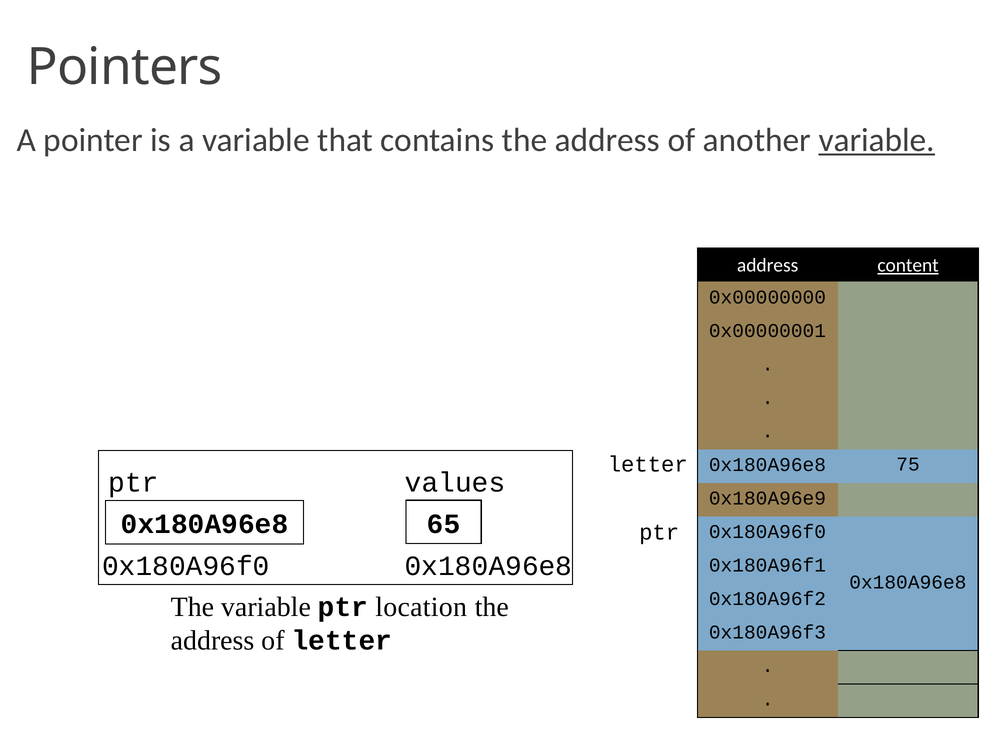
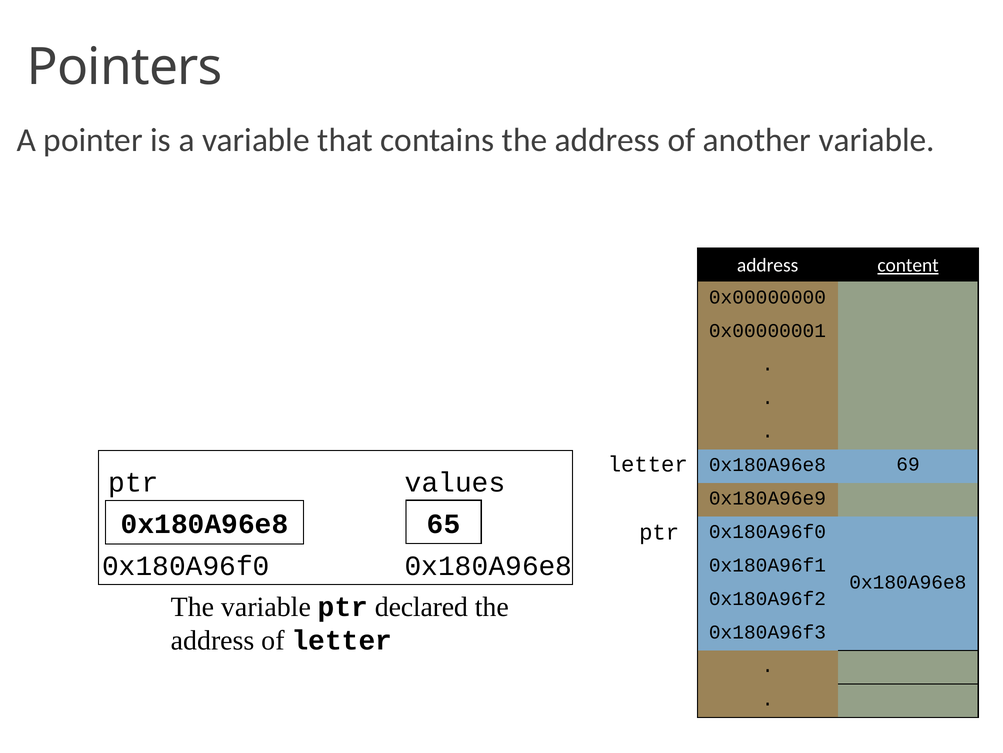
variable at (877, 140) underline: present -> none
75: 75 -> 69
location: location -> declared
